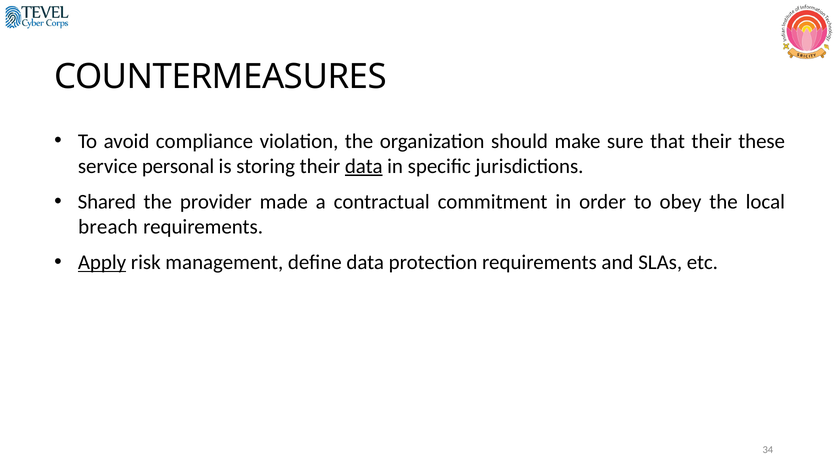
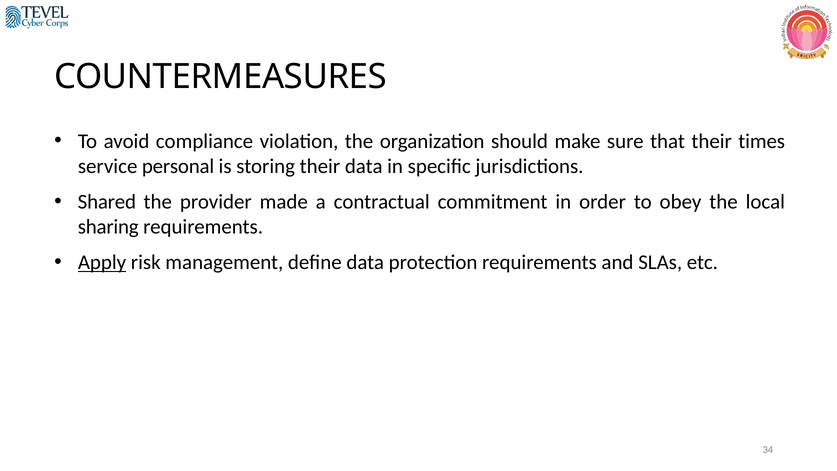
these: these -> times
data at (364, 166) underline: present -> none
breach: breach -> sharing
